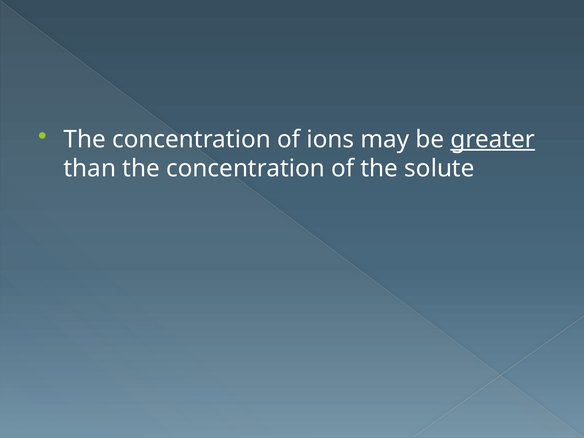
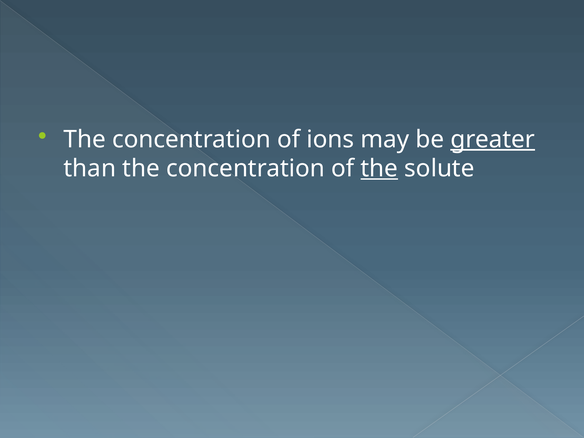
the at (379, 169) underline: none -> present
